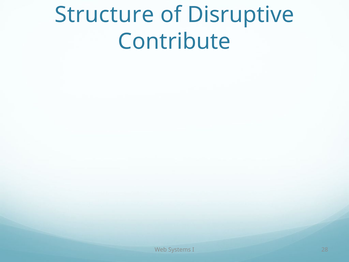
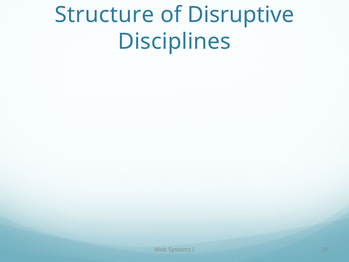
Contribute: Contribute -> Disciplines
